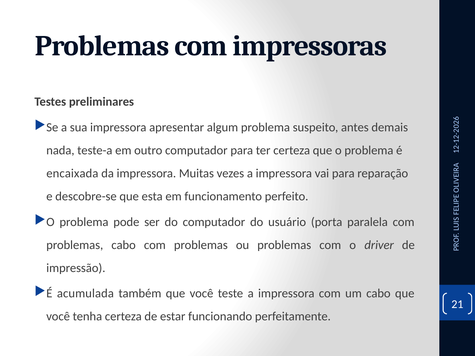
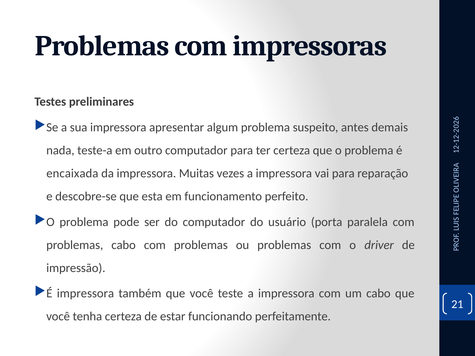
É acumulada: acumulada -> impressora
